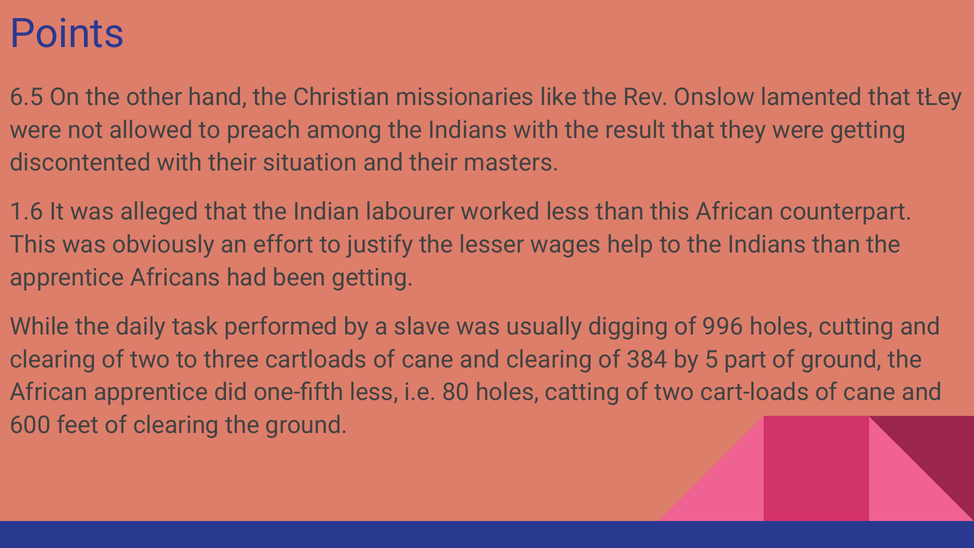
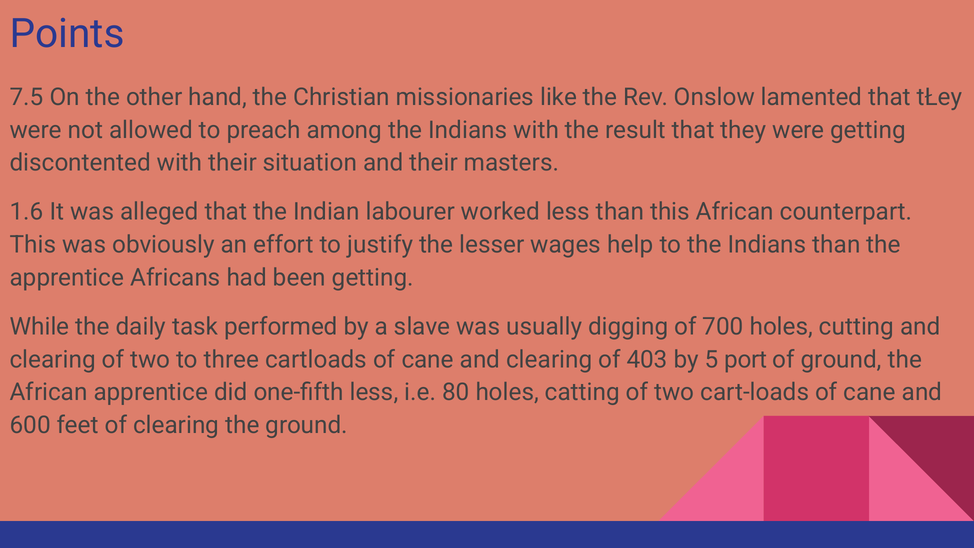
6.5: 6.5 -> 7.5
996: 996 -> 700
384: 384 -> 403
part: part -> port
